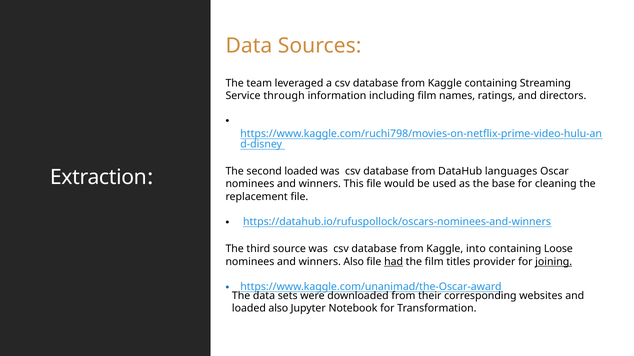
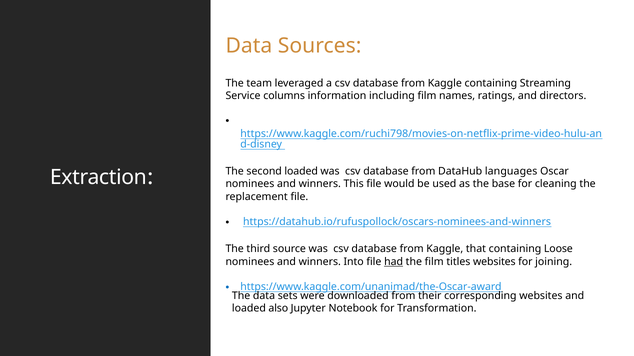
through: through -> columns
into: into -> that
winners Also: Also -> Into
titles provider: provider -> websites
joining underline: present -> none
